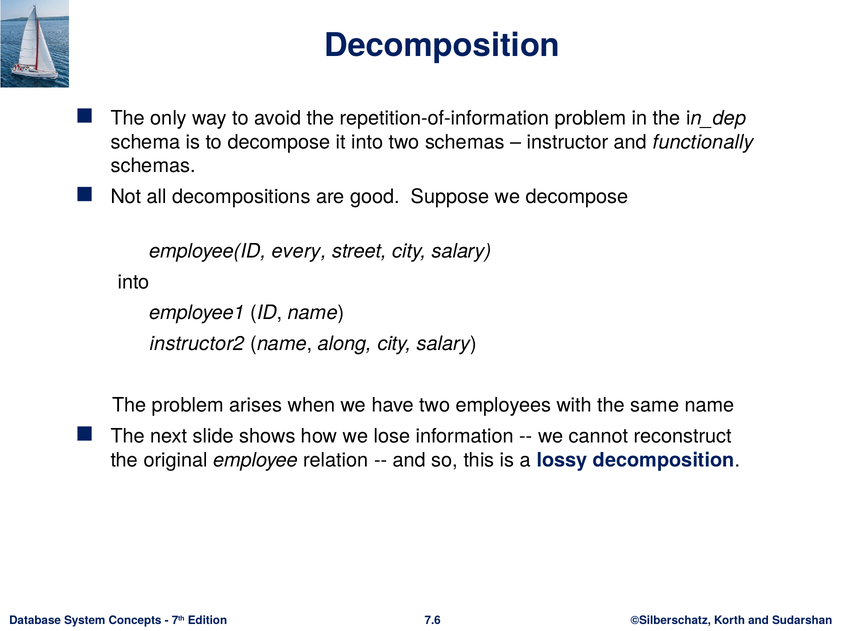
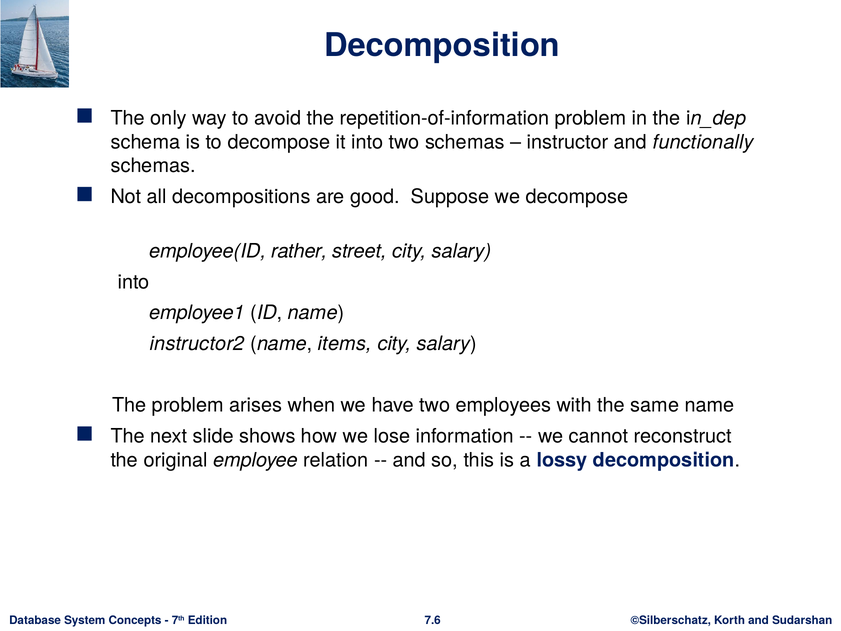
every: every -> rather
along: along -> items
